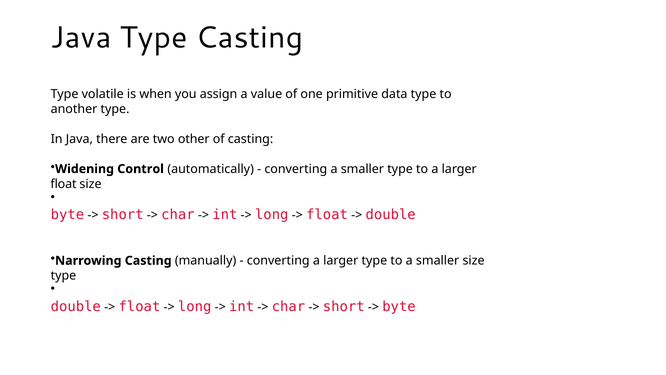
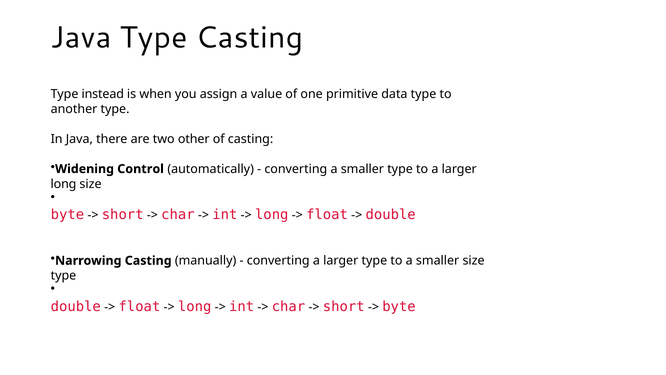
volatile: volatile -> instead
float at (64, 184): float -> long
